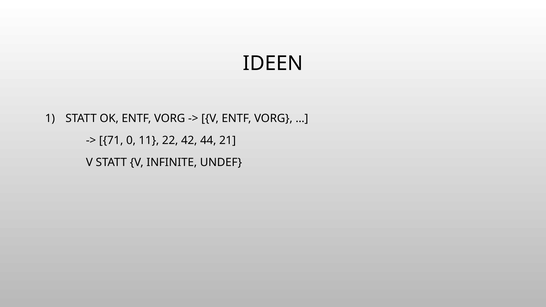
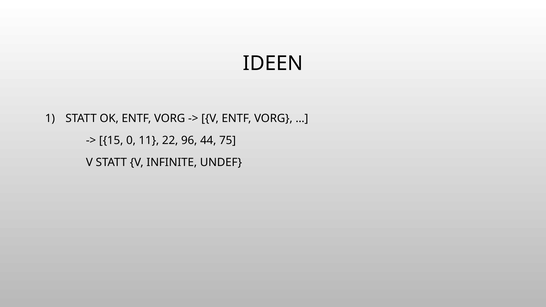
71: 71 -> 15
42: 42 -> 96
21: 21 -> 75
